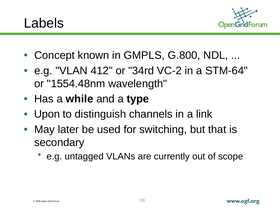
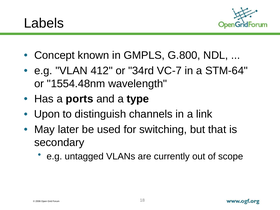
VC-2: VC-2 -> VC-7
while: while -> ports
